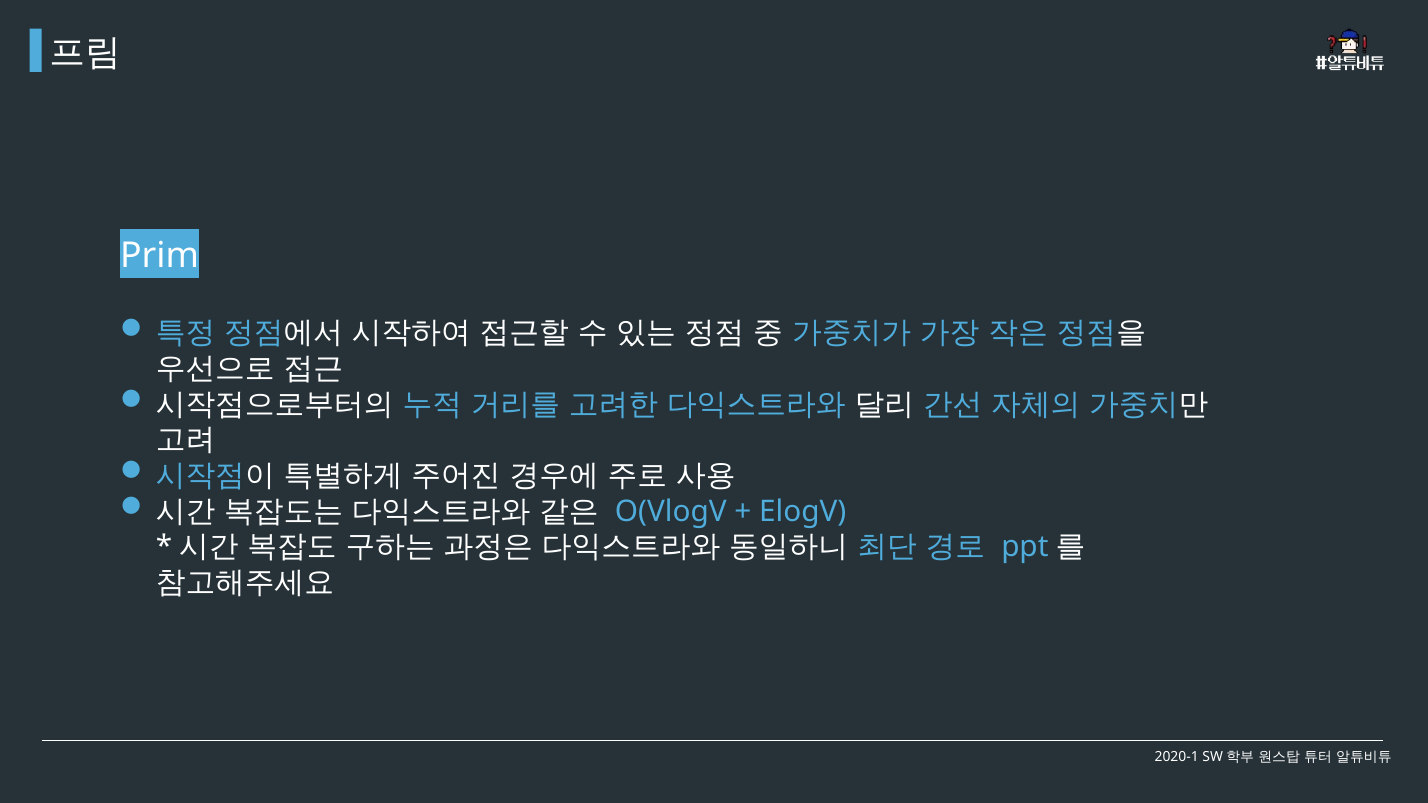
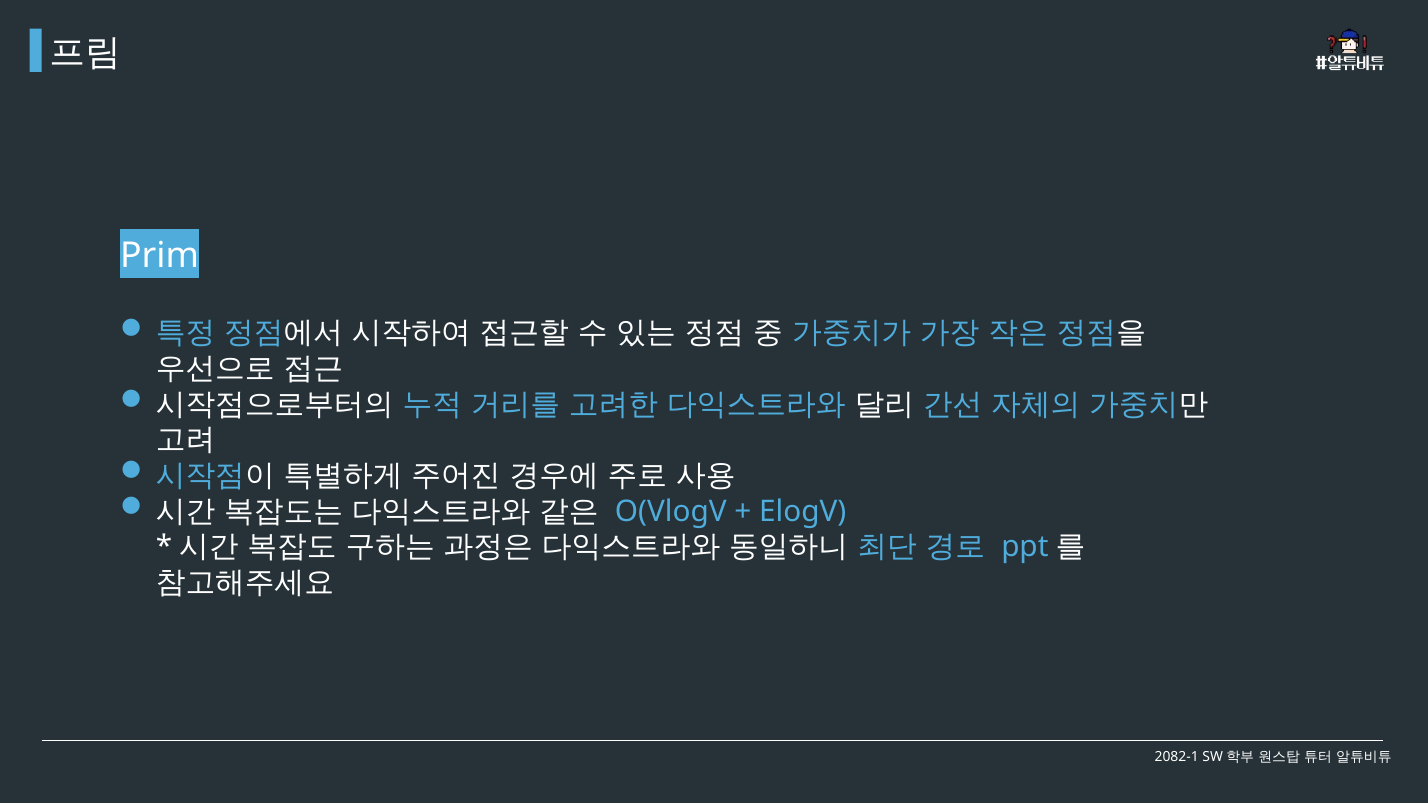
2020-1: 2020-1 -> 2082-1
